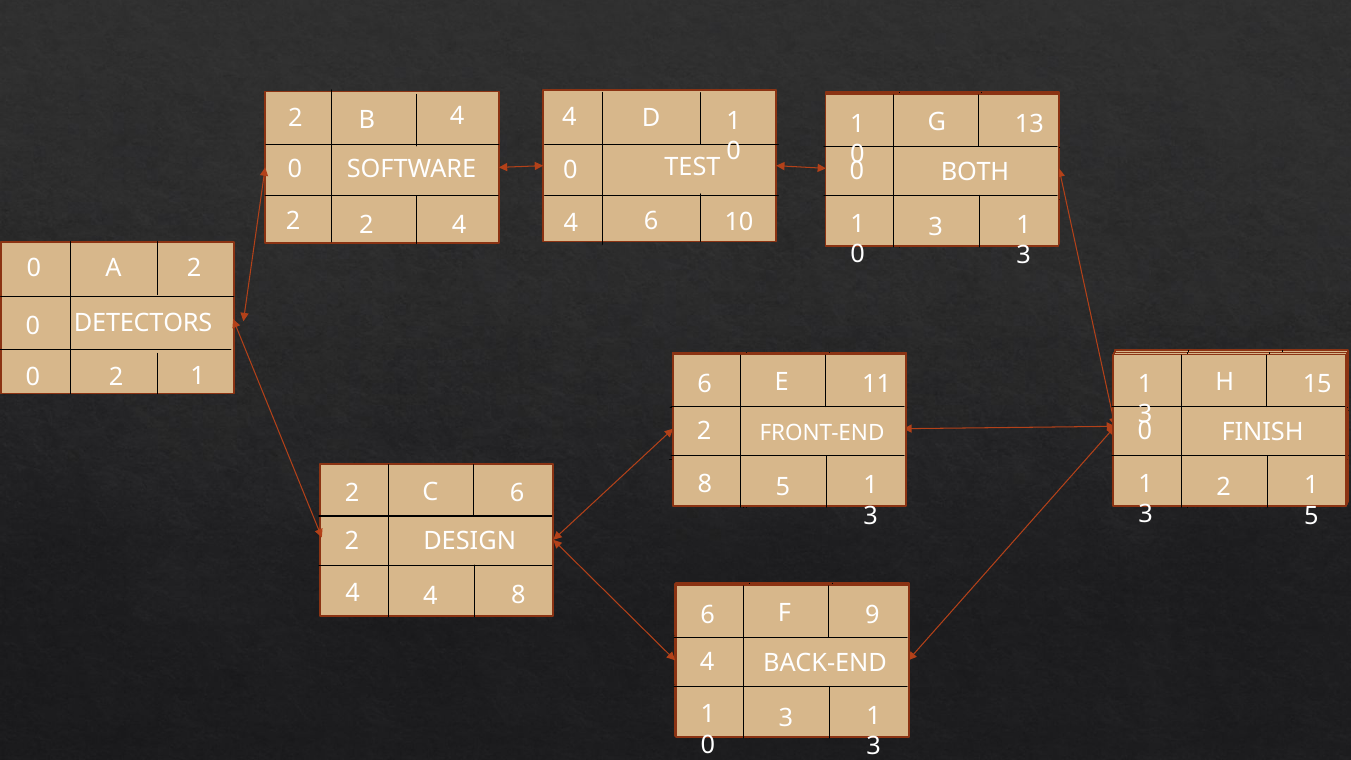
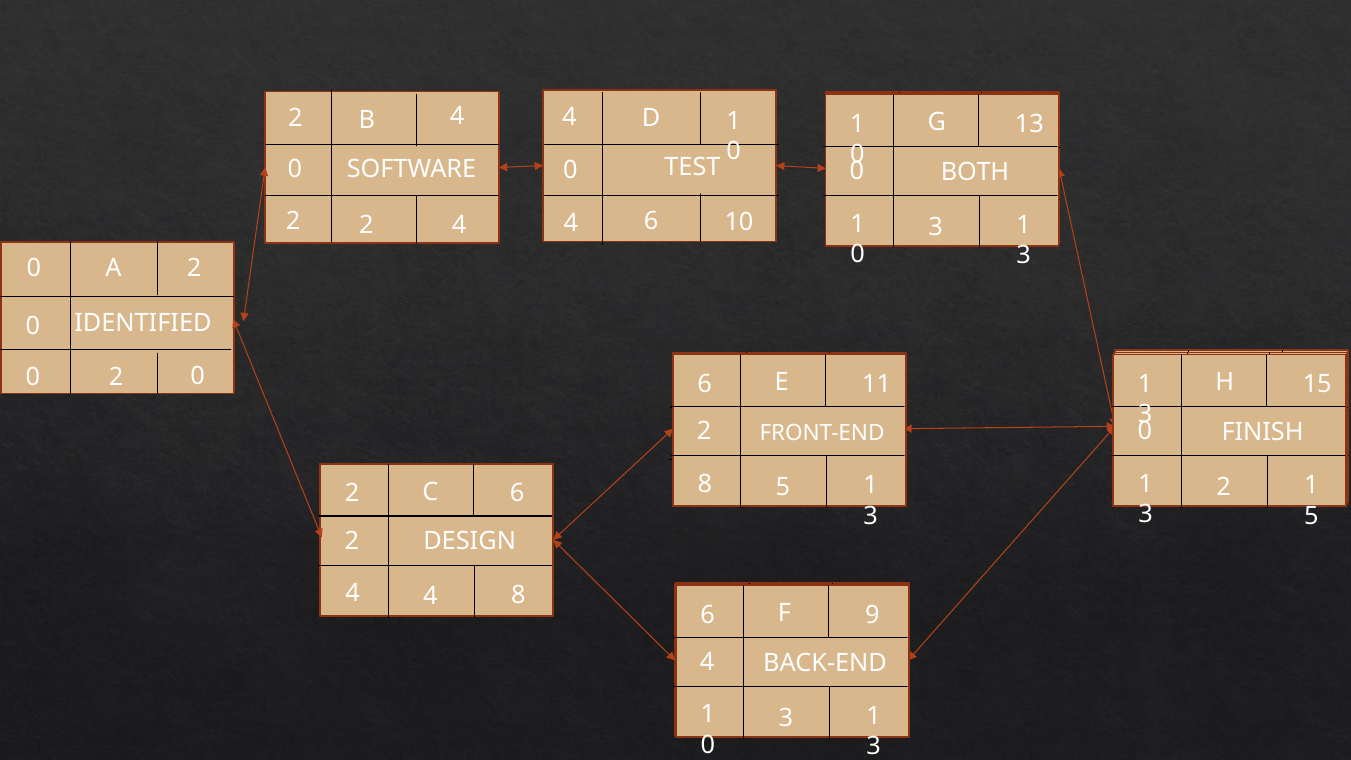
DETECTORS: DETECTORS -> IDENTIFIED
1 at (198, 376): 1 -> 0
